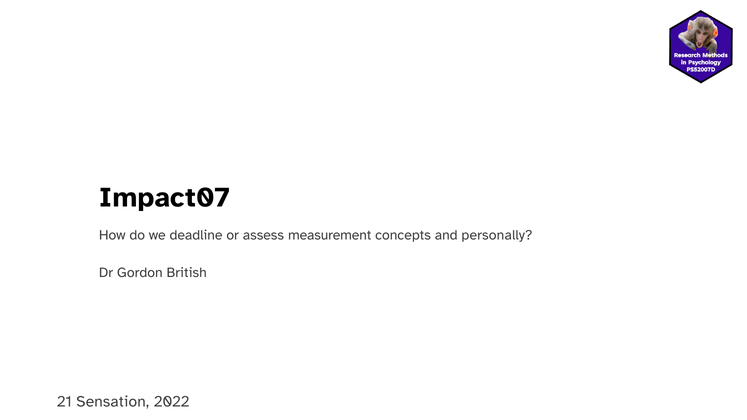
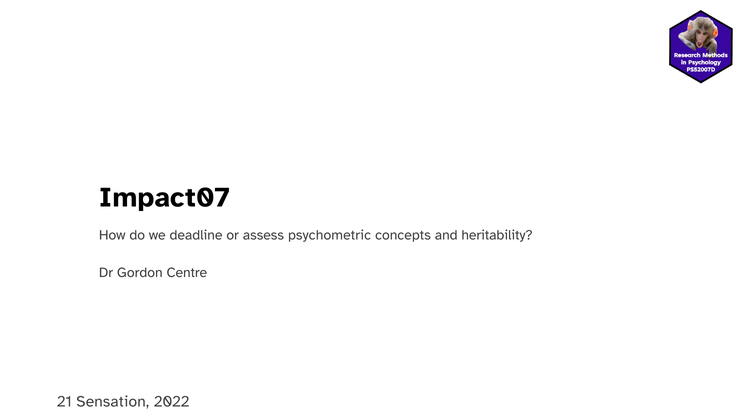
measurement: measurement -> psychometric
personally: personally -> heritability
British: British -> Centre
